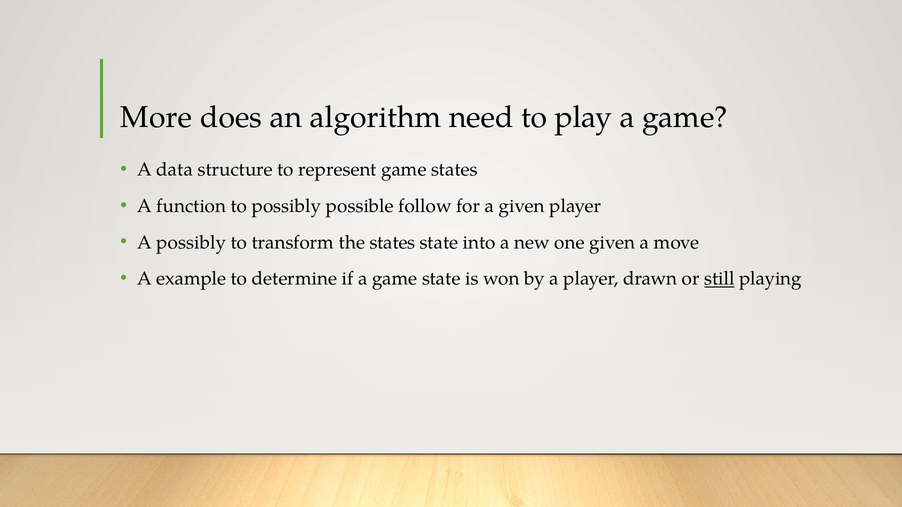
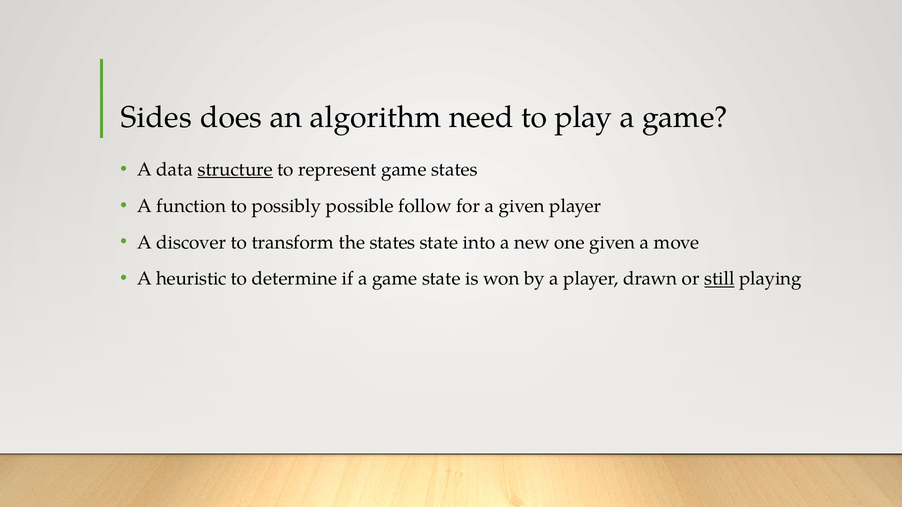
More: More -> Sides
structure underline: none -> present
A possibly: possibly -> discover
example: example -> heuristic
